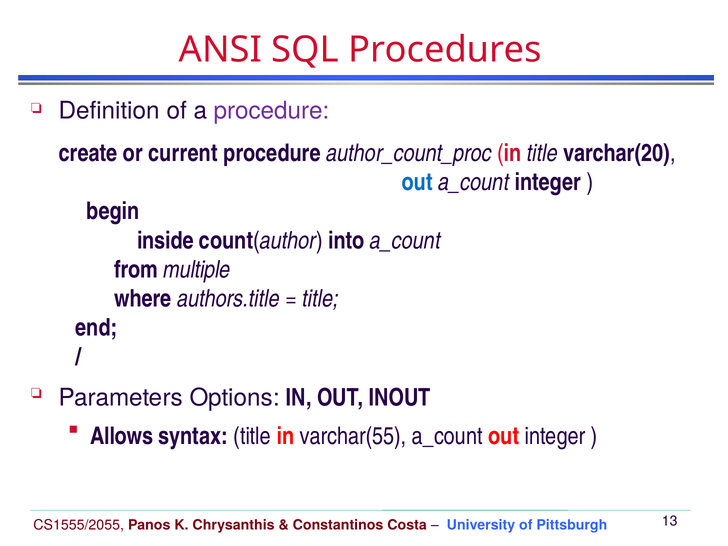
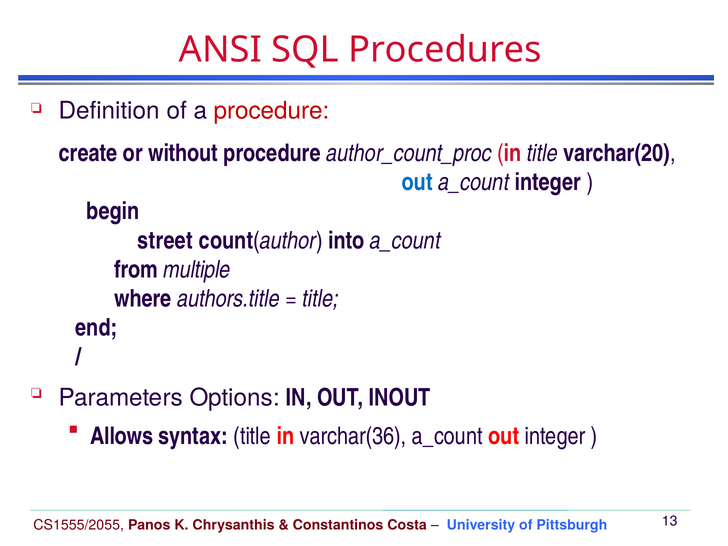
procedure at (272, 111) colour: purple -> red
current: current -> without
inside: inside -> street
varchar(55: varchar(55 -> varchar(36
